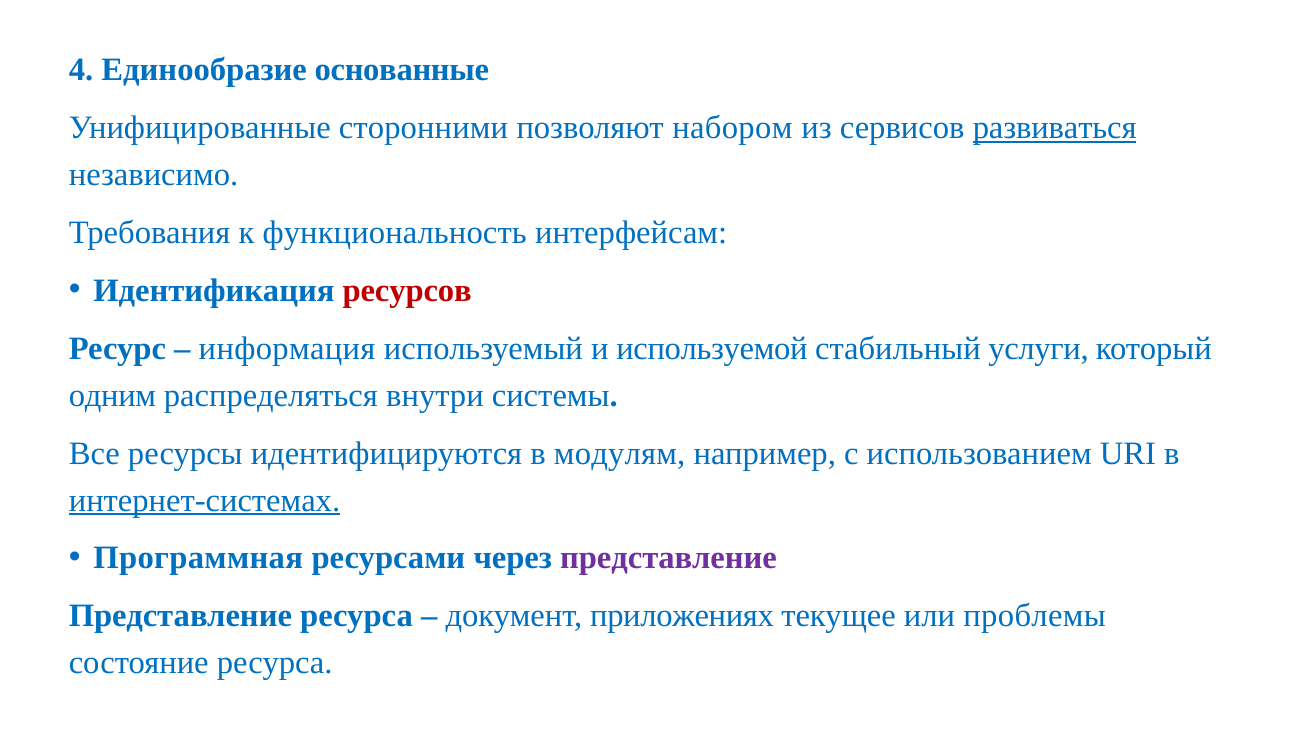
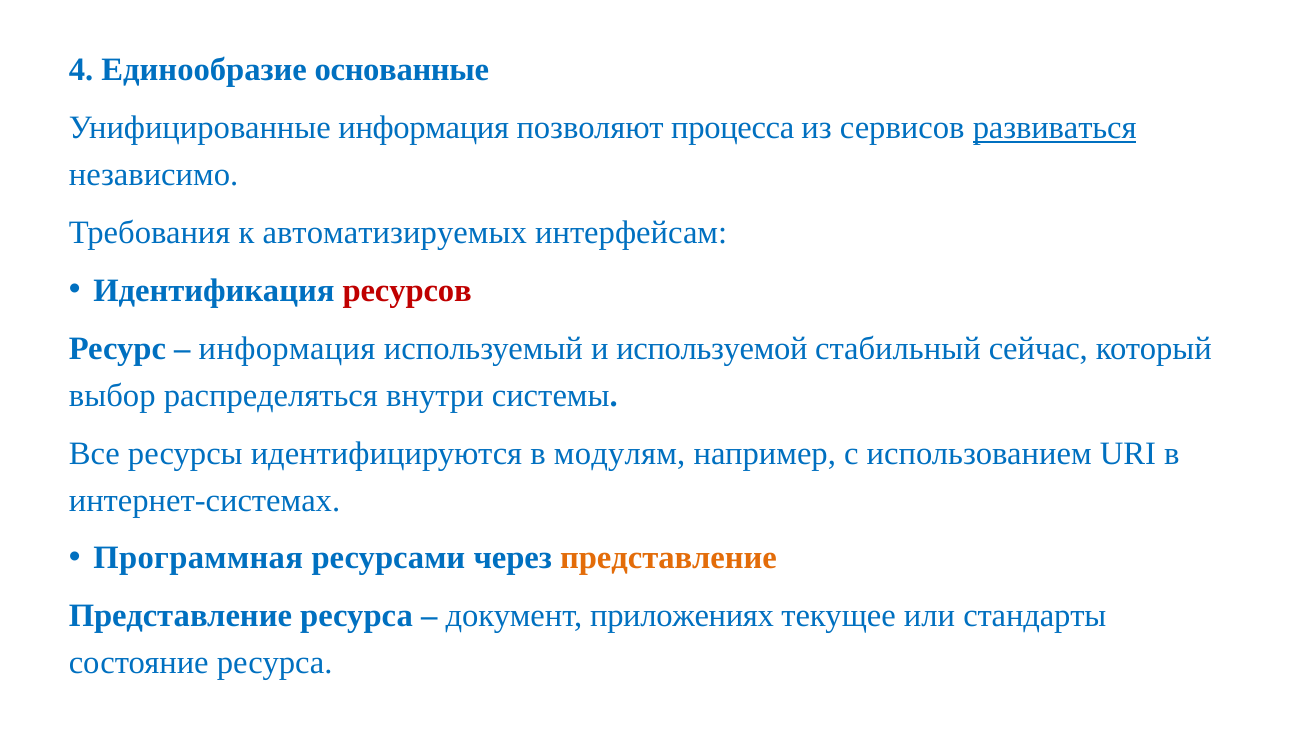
Унифицированные сторонними: сторонними -> информация
набором: набором -> процесса
функциональность: функциональность -> автоматизируемых
услуги: услуги -> сейчас
одним: одним -> выбор
интернет-системах underline: present -> none
представление at (669, 558) colour: purple -> orange
проблемы: проблемы -> стандарты
